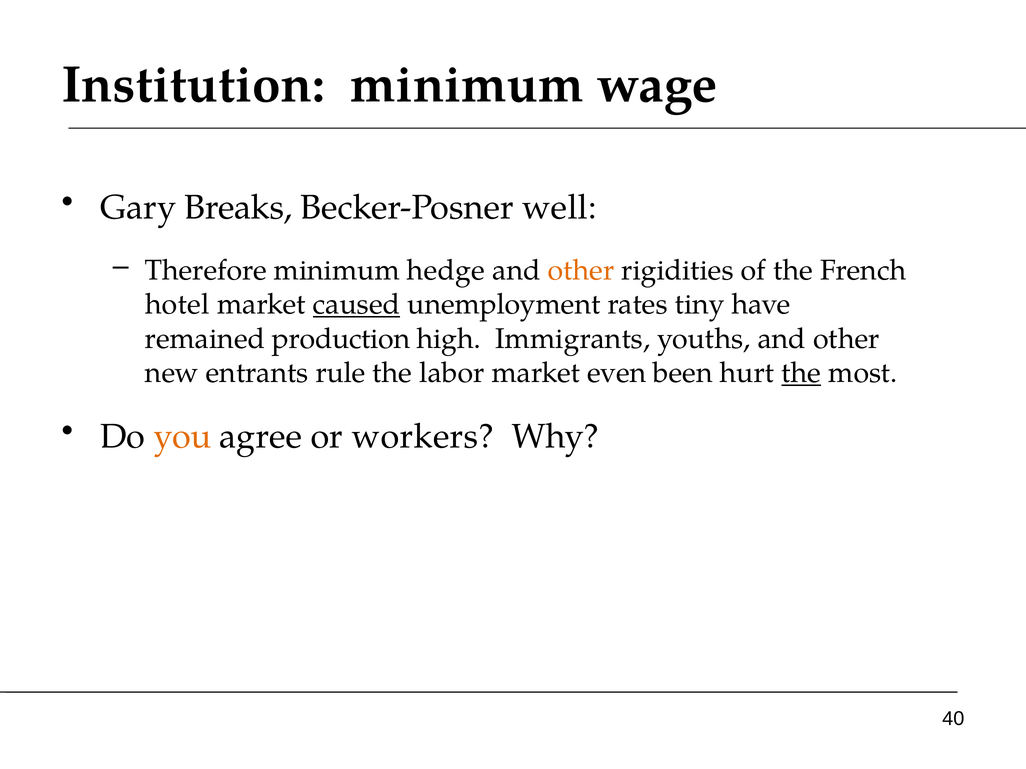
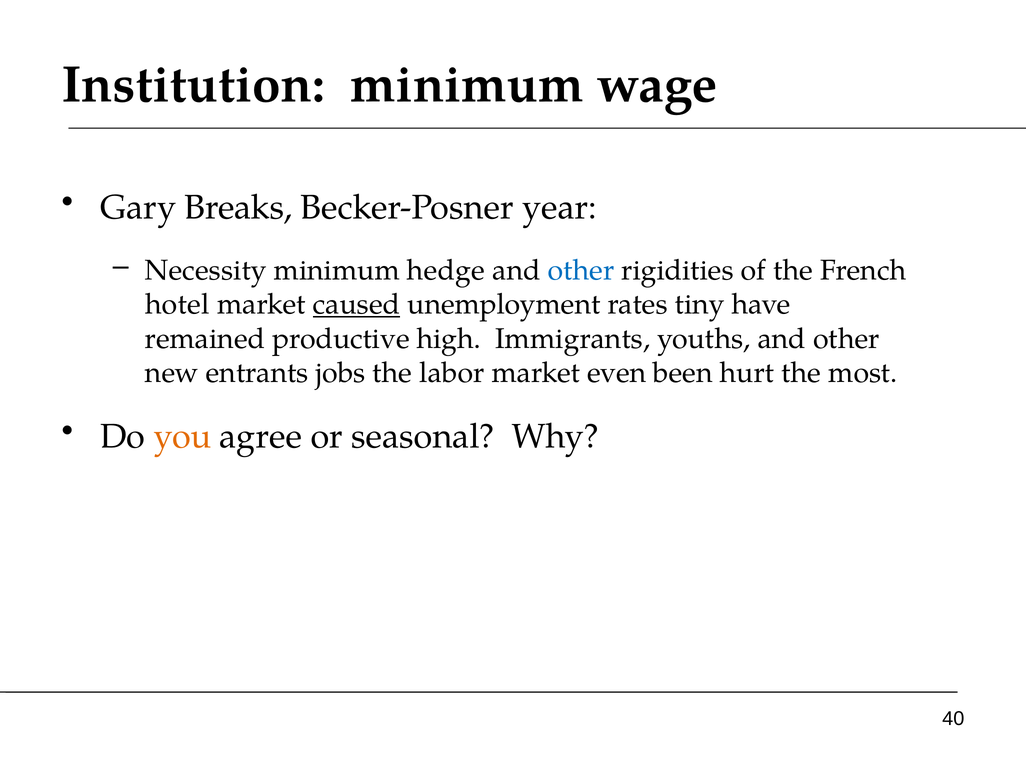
well: well -> year
Therefore: Therefore -> Necessity
other at (581, 270) colour: orange -> blue
production: production -> productive
rule: rule -> jobs
the at (801, 373) underline: present -> none
workers: workers -> seasonal
